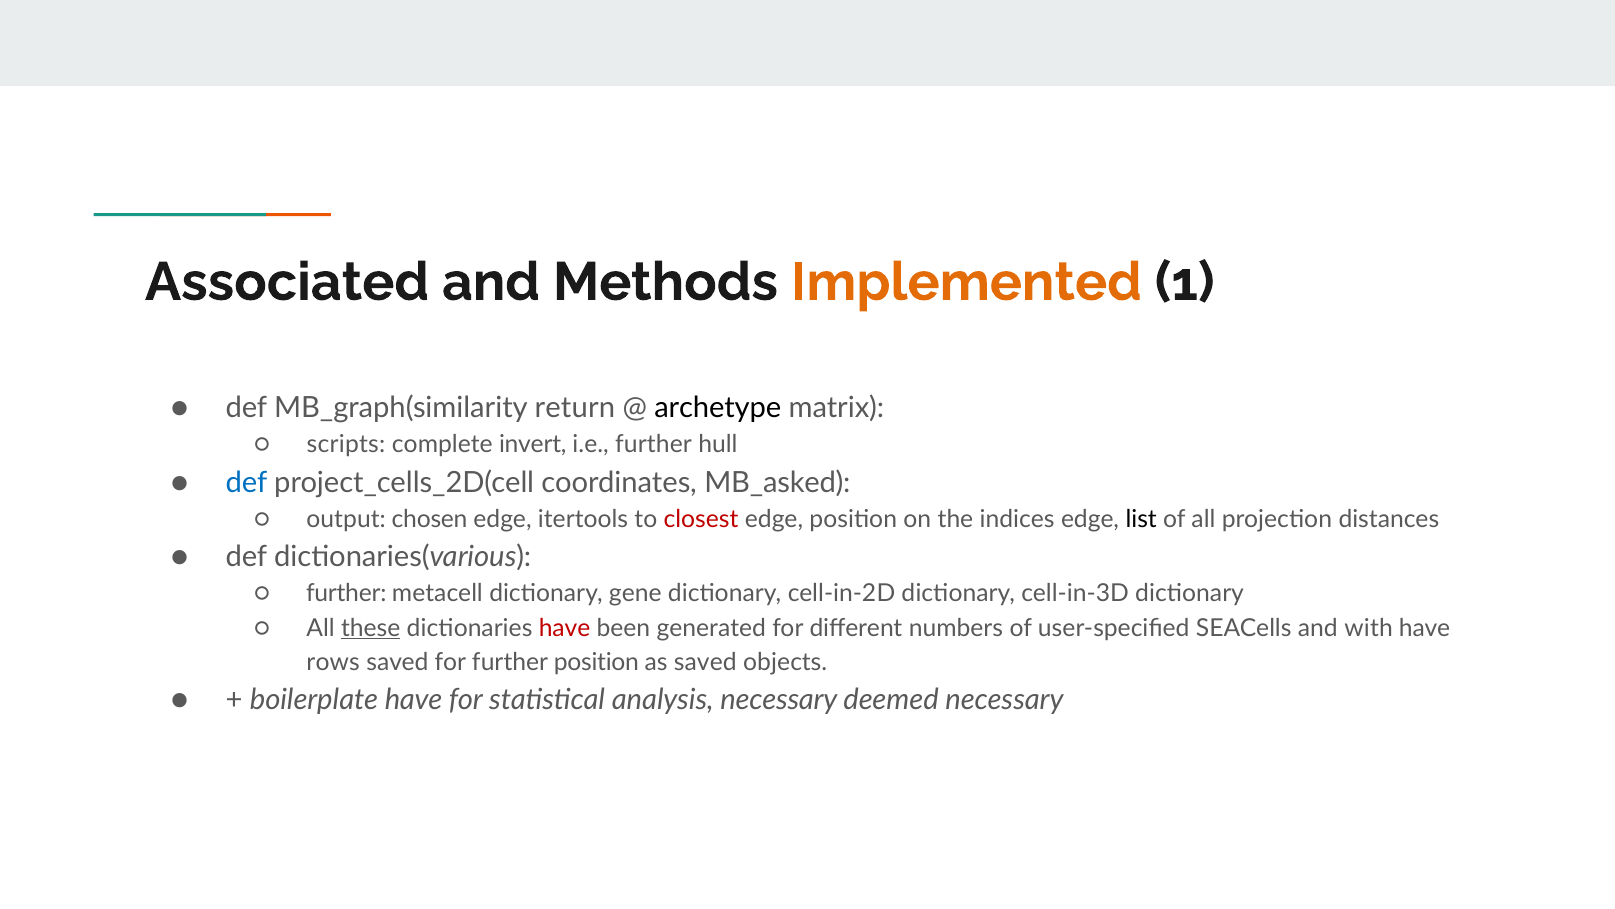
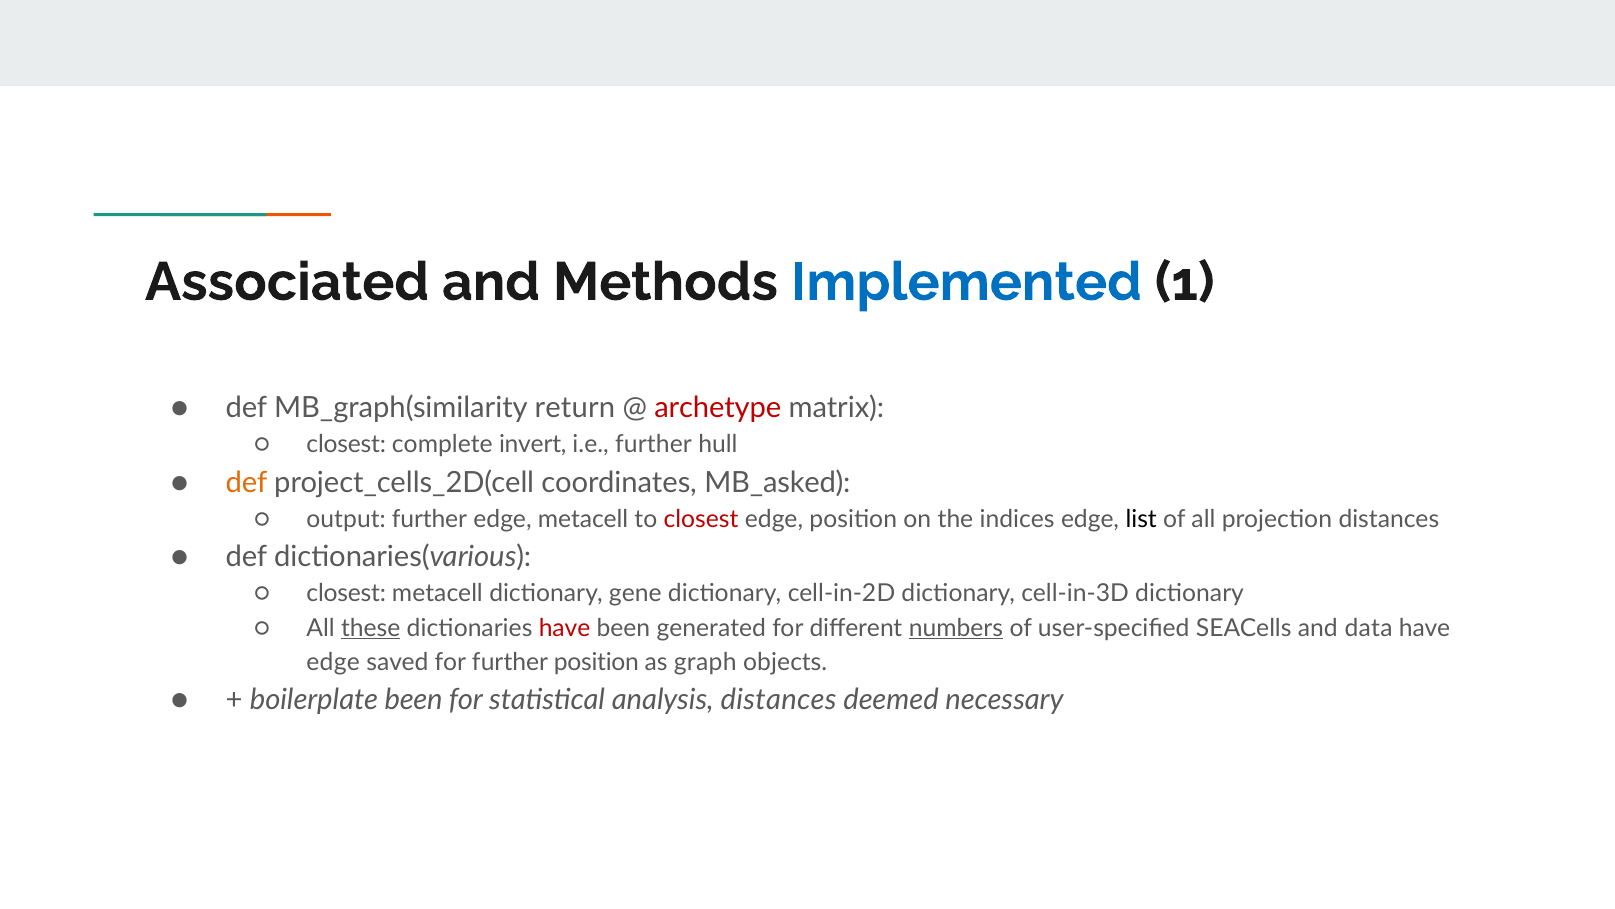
Implemented colour: orange -> blue
archetype colour: black -> red
scripts at (346, 444): scripts -> closest
def at (247, 482) colour: blue -> orange
output chosen: chosen -> further
edge itertools: itertools -> metacell
further at (346, 593): further -> closest
numbers underline: none -> present
with: with -> data
rows at (333, 662): rows -> edge
as saved: saved -> graph
boilerplate have: have -> been
analysis necessary: necessary -> distances
